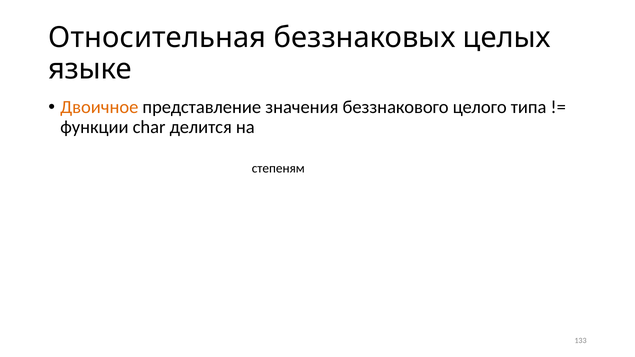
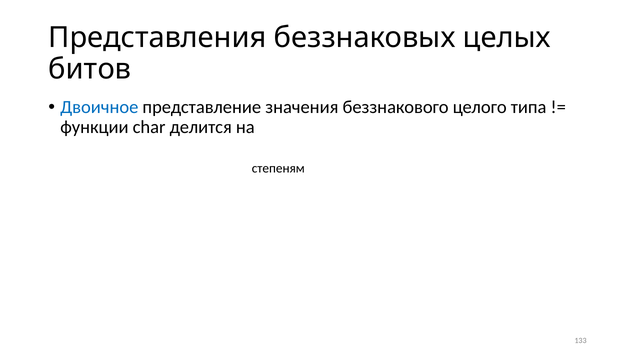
Относительная: Относительная -> Представления
языке at (90, 69): языке -> битов
Двоичное at (99, 107) colour: orange -> blue
